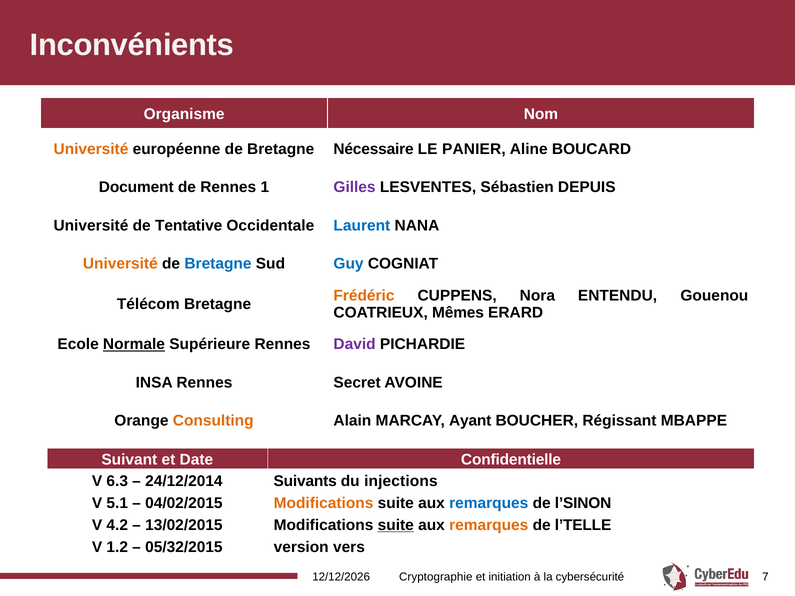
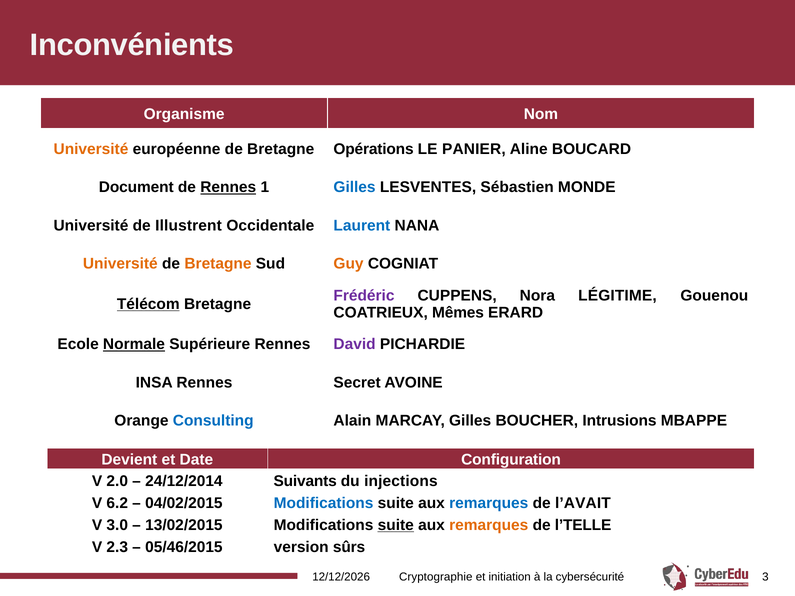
Nécessaire: Nécessaire -> Opérations
Rennes at (228, 187) underline: none -> present
Gilles at (355, 187) colour: purple -> blue
DEPUIS: DEPUIS -> MONDE
Tentative: Tentative -> Illustrent
Bretagne at (218, 264) colour: blue -> orange
Guy colour: blue -> orange
Frédéric colour: orange -> purple
ENTENDU: ENTENDU -> LÉGITIME
Télécom underline: none -> present
Consulting colour: orange -> blue
MARCAY Ayant: Ayant -> Gilles
Régissant: Régissant -> Intrusions
Suivant: Suivant -> Devient
Confidentielle: Confidentielle -> Configuration
6.3: 6.3 -> 2.0
5.1: 5.1 -> 6.2
Modifications at (324, 503) colour: orange -> blue
l’SINON: l’SINON -> l’AVAIT
4.2: 4.2 -> 3.0
1.2: 1.2 -> 2.3
05/32/2015: 05/32/2015 -> 05/46/2015
vers: vers -> sûrs
7: 7 -> 3
